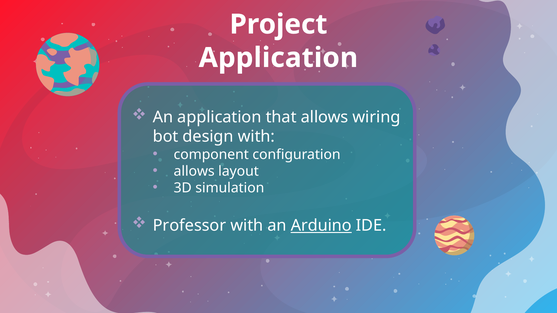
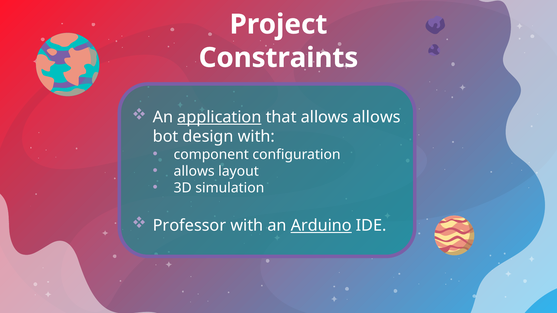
Application at (278, 58): Application -> Constraints
application at (219, 117) underline: none -> present
allows wiring: wiring -> allows
